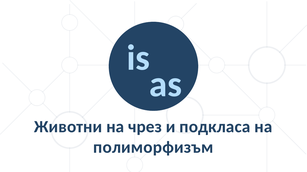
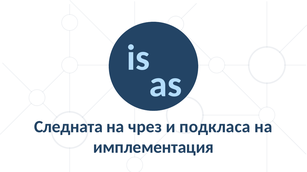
Животни: Животни -> Следната
полиморфизъм: полиморфизъм -> имплементация
